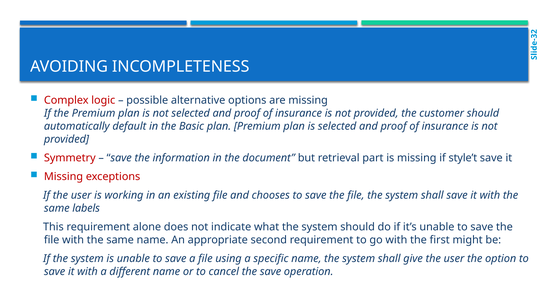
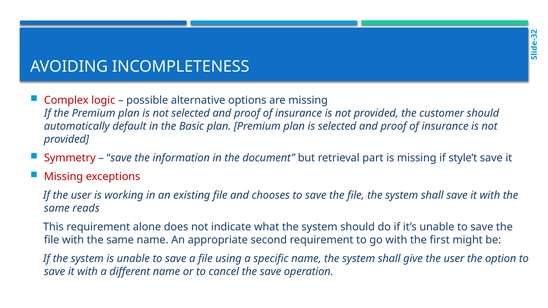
labels: labels -> reads
